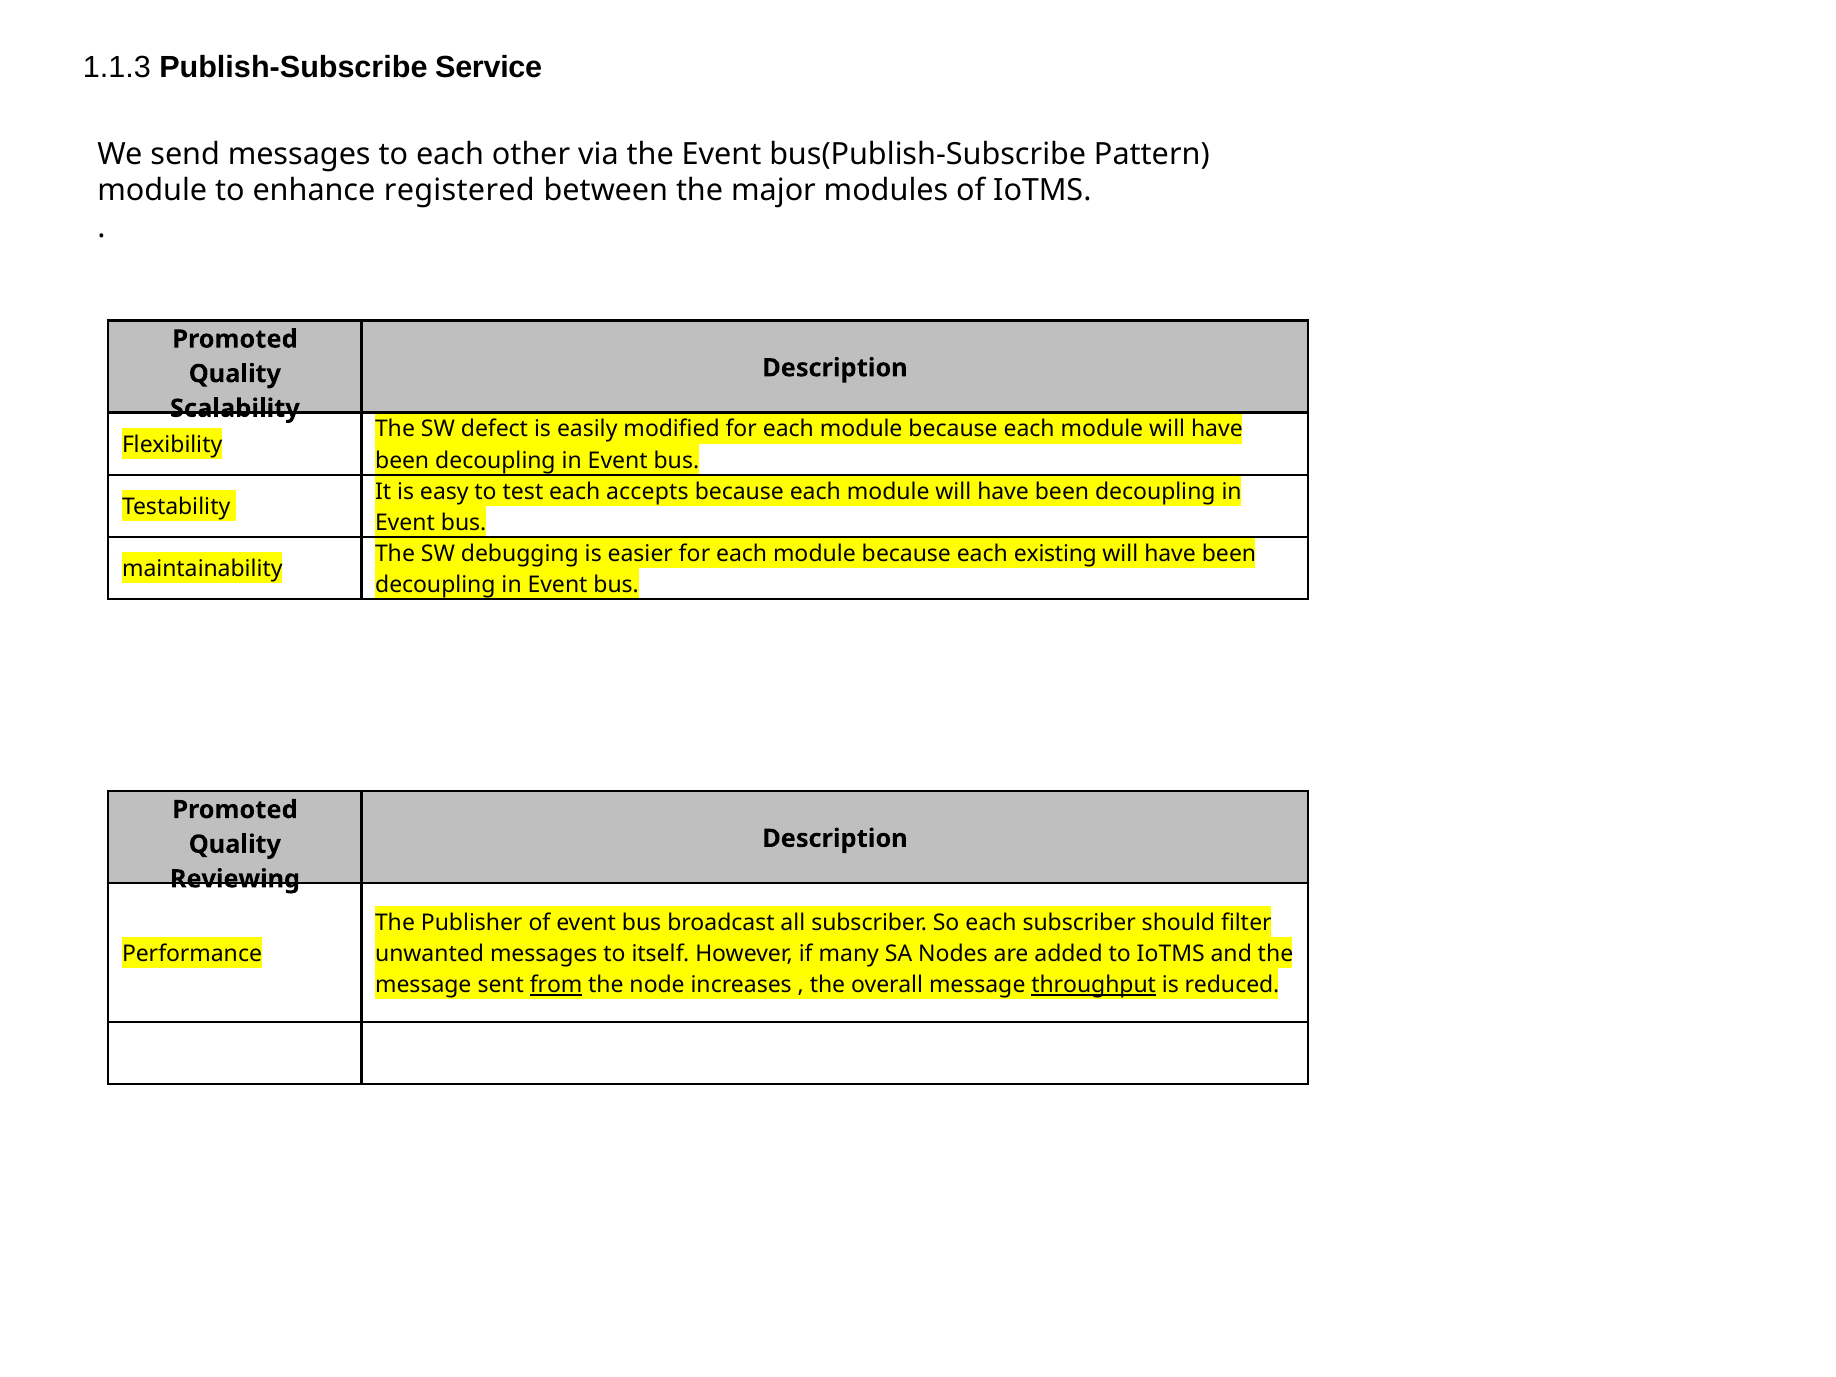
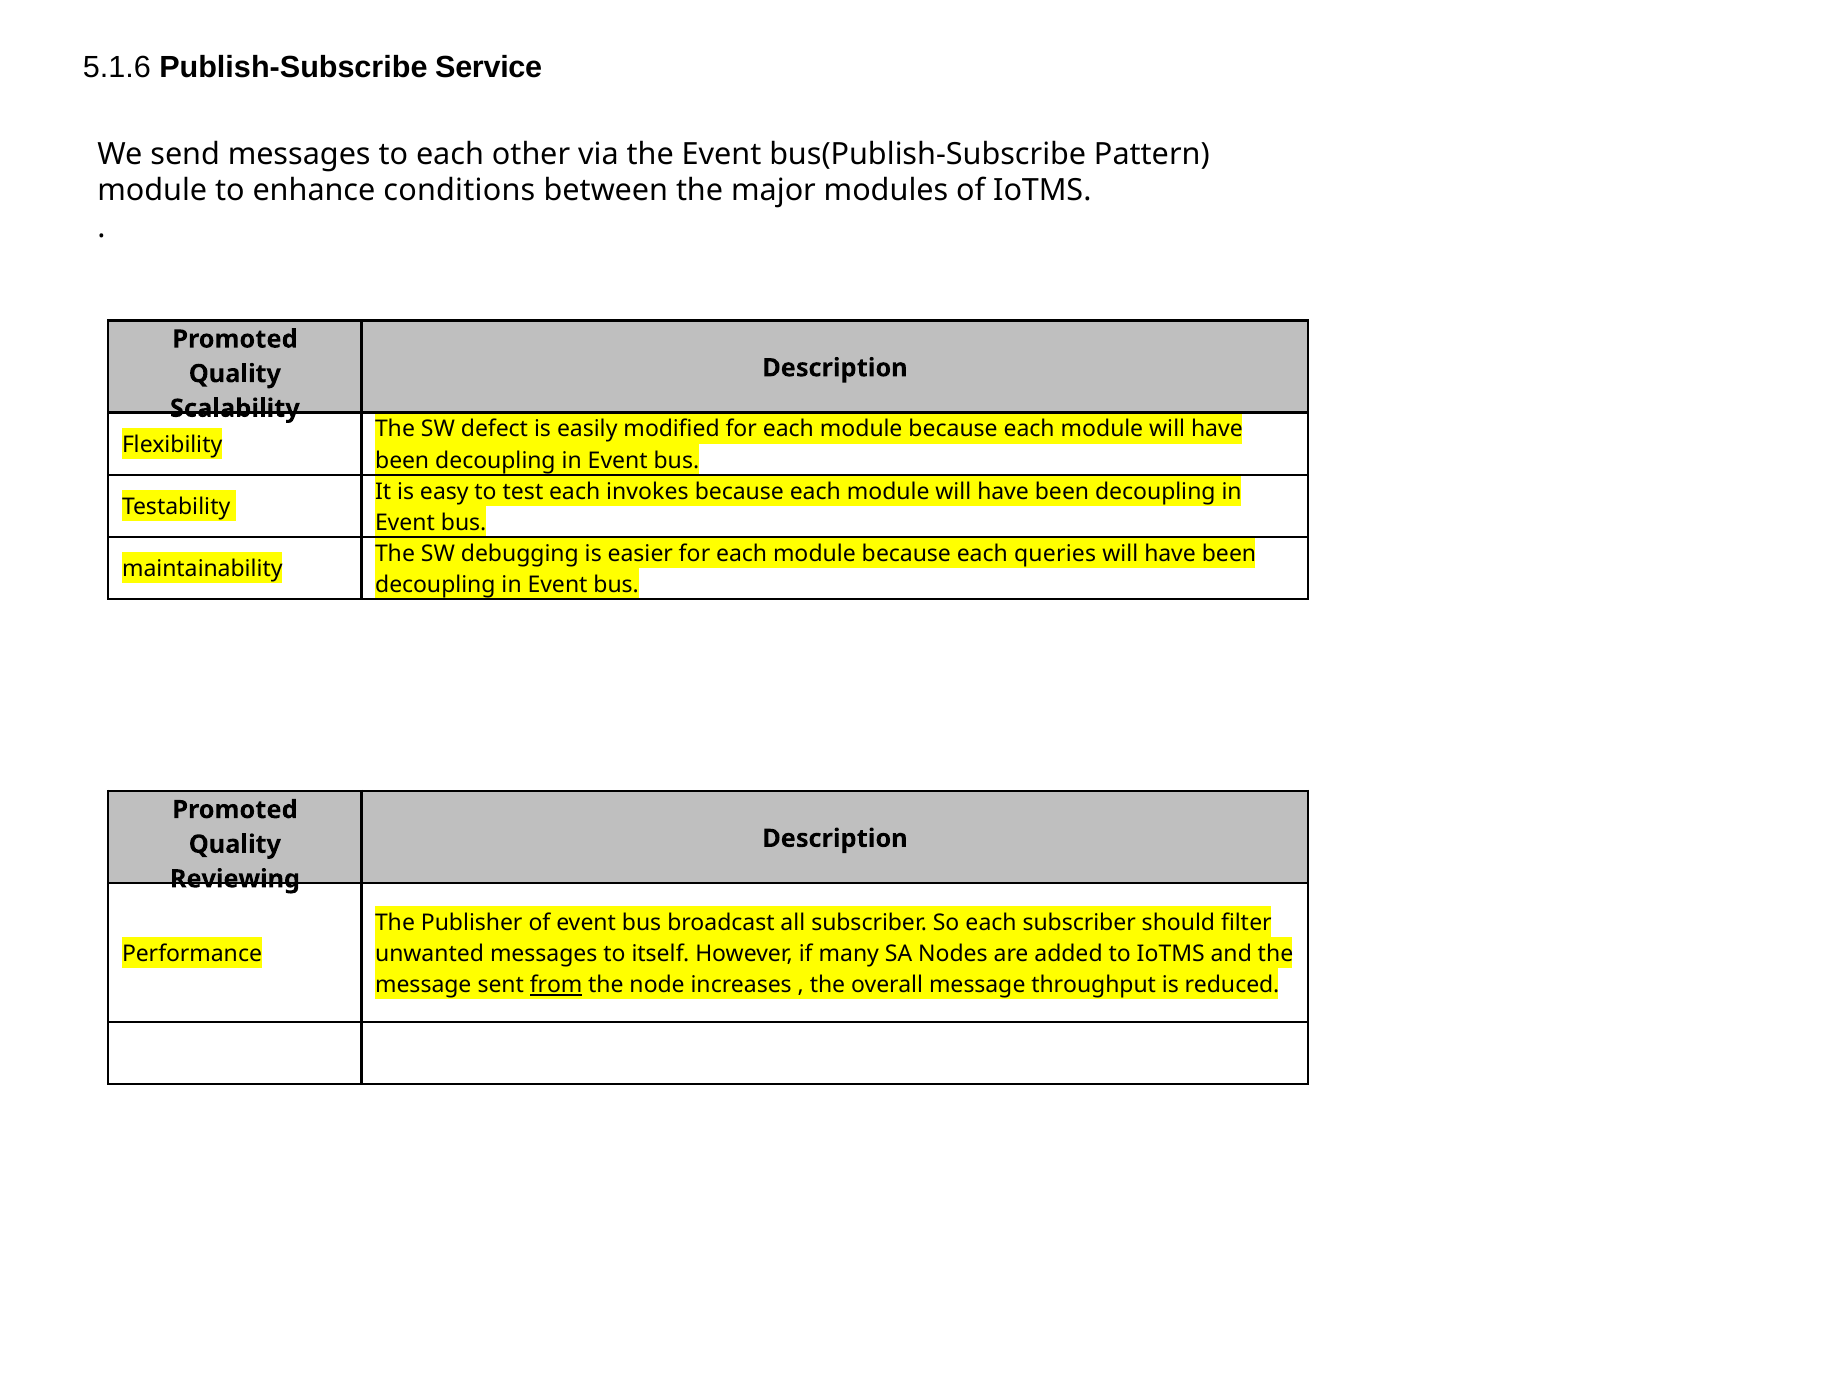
1.1.3: 1.1.3 -> 5.1.6
registered: registered -> conditions
accepts: accepts -> invokes
existing: existing -> queries
throughput underline: present -> none
